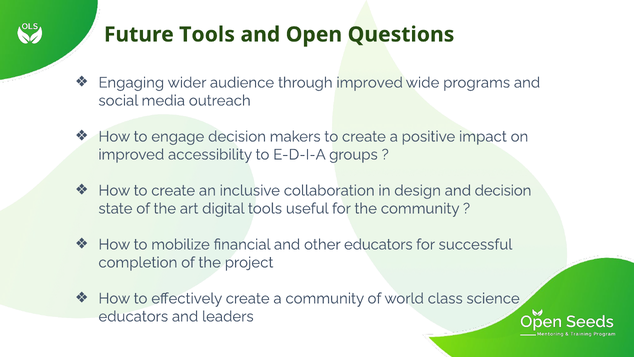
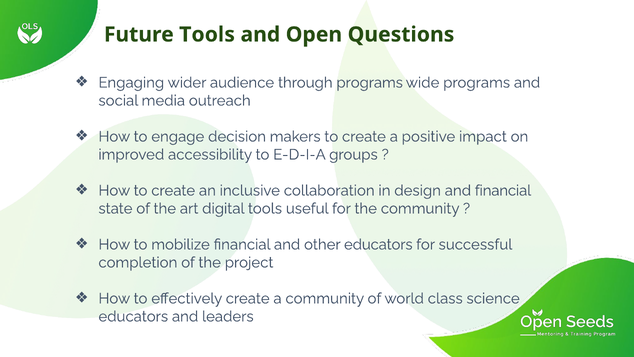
through improved: improved -> programs
and decision: decision -> financial
